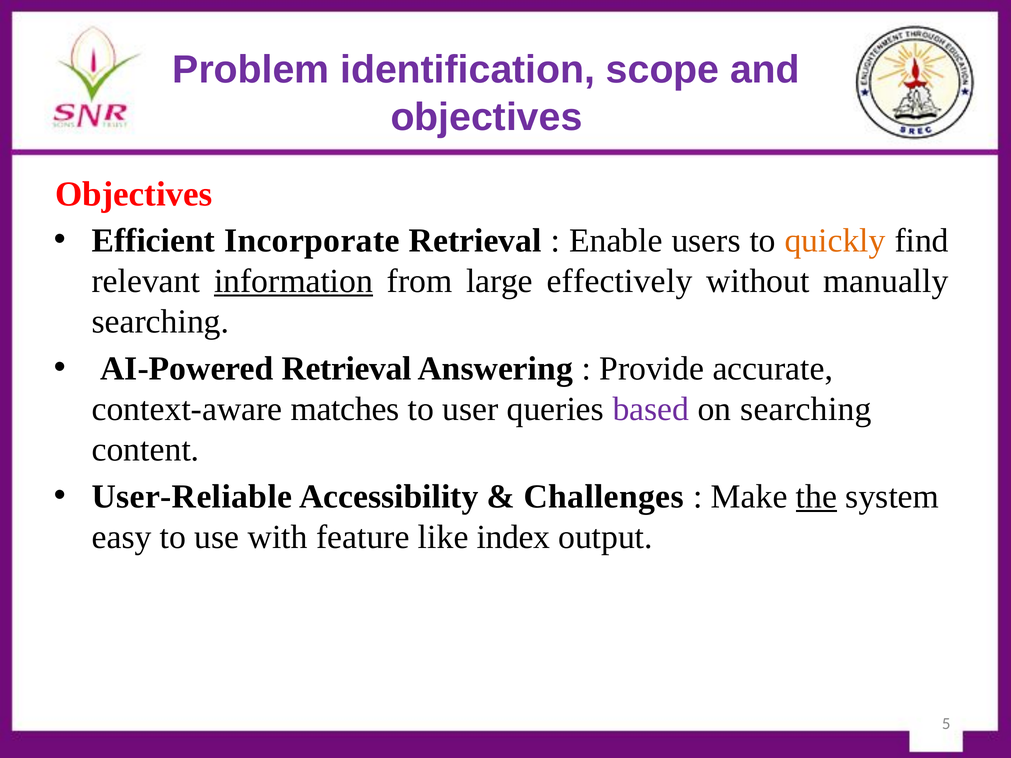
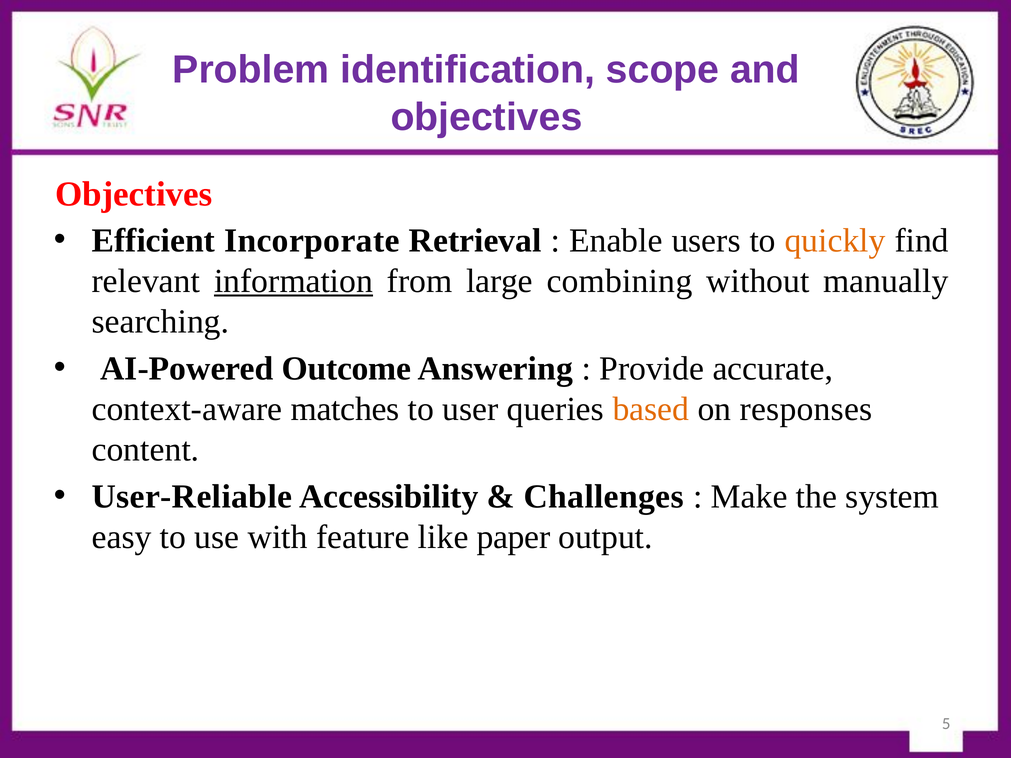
effectively: effectively -> combining
AI-Powered Retrieval: Retrieval -> Outcome
based colour: purple -> orange
on searching: searching -> responses
the underline: present -> none
index: index -> paper
